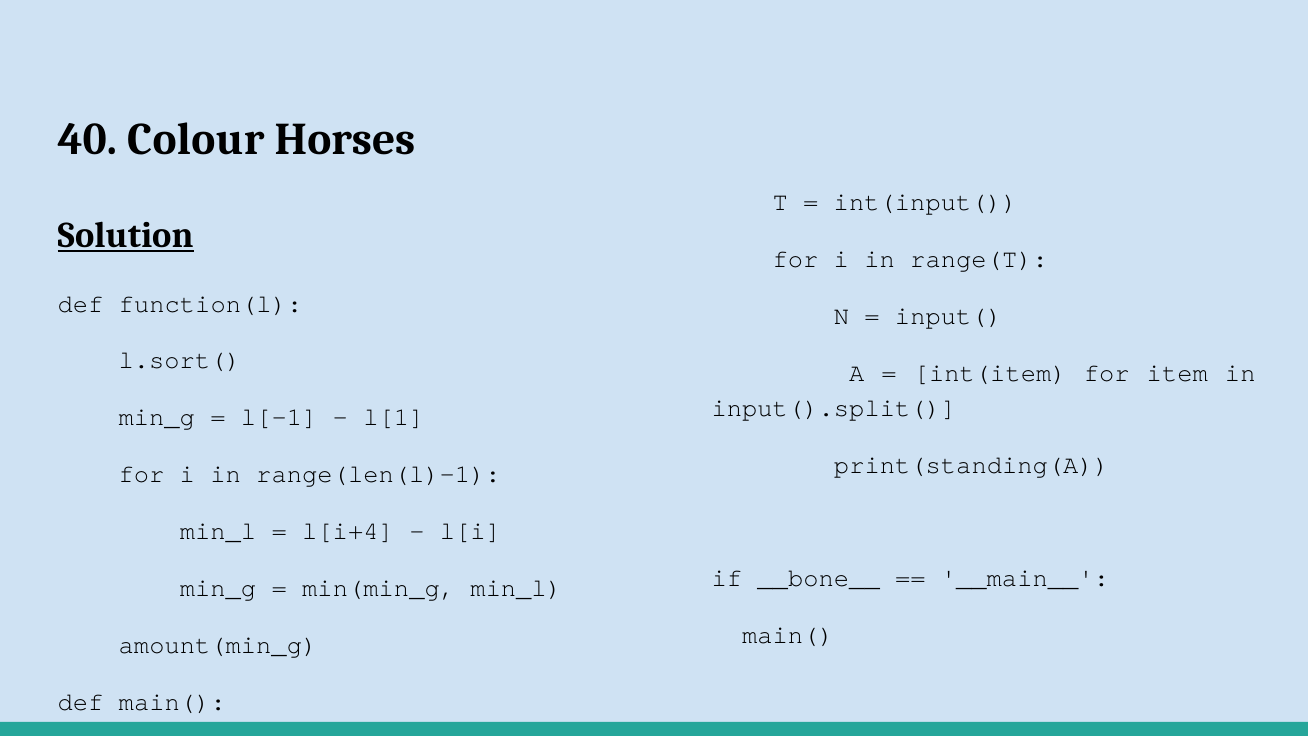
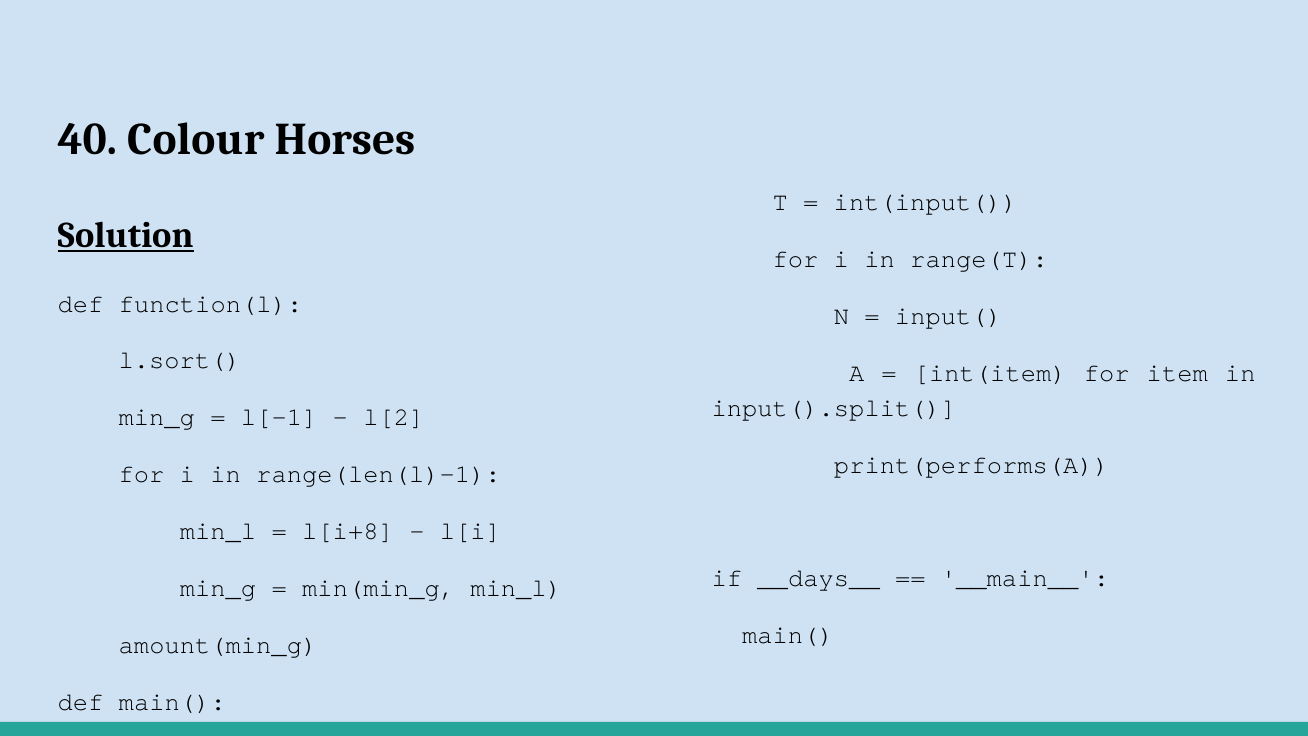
l[1: l[1 -> l[2
print(standing(A: print(standing(A -> print(performs(A
l[i+4: l[i+4 -> l[i+8
__bone__: __bone__ -> __days__
